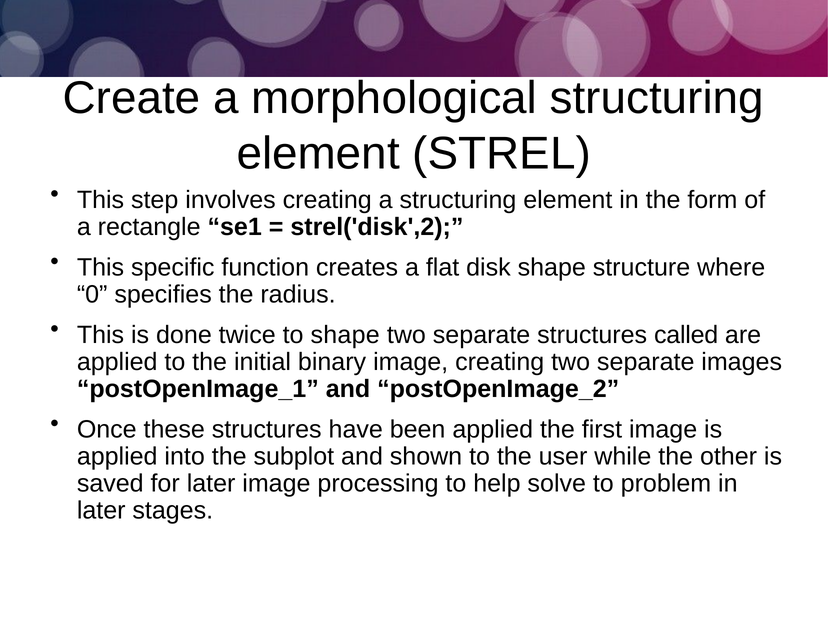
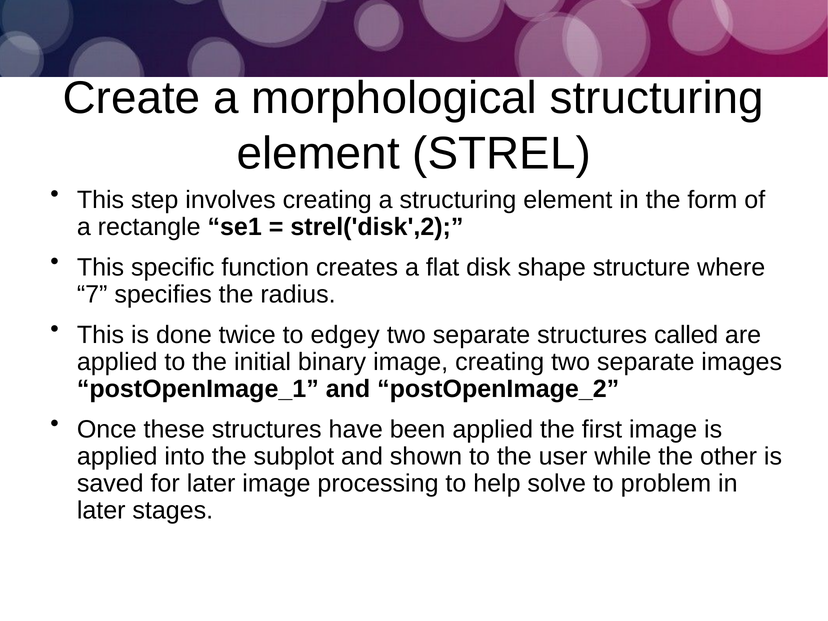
0: 0 -> 7
to shape: shape -> edgey
